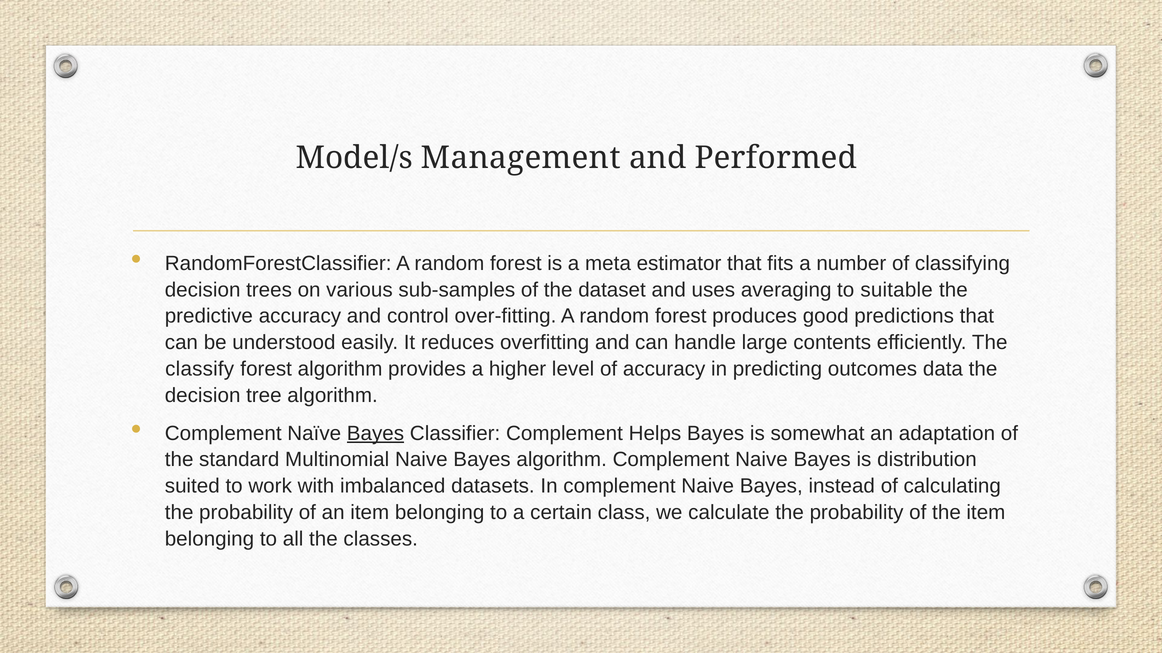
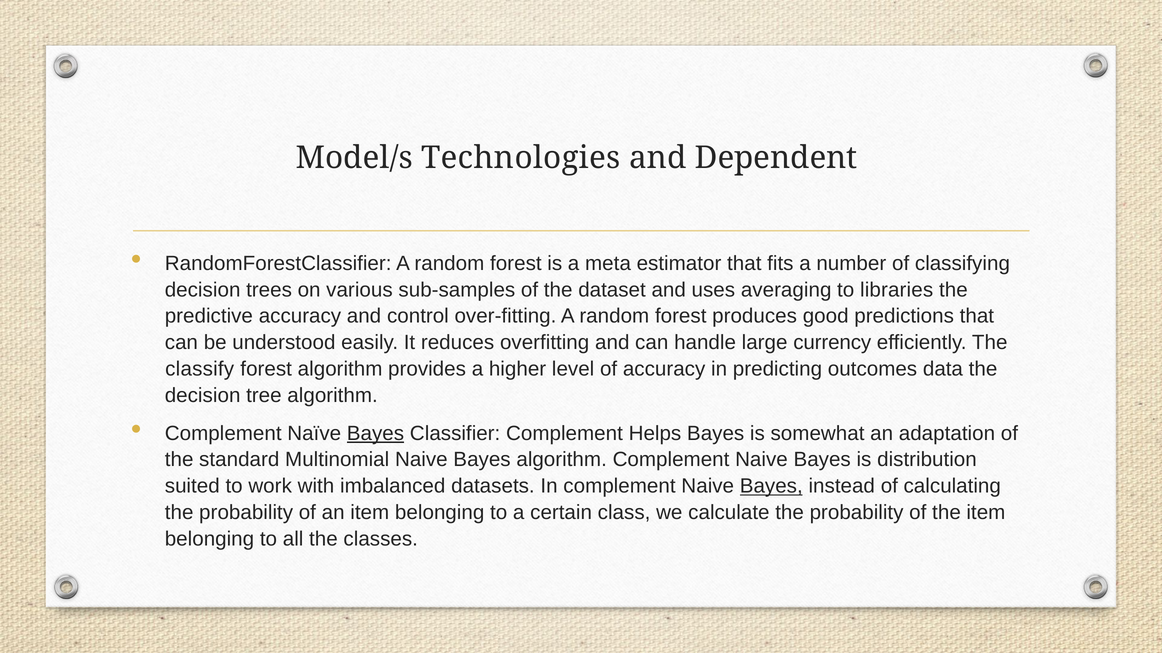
Management: Management -> Technologies
Performed: Performed -> Dependent
suitable: suitable -> libraries
contents: contents -> currency
Bayes at (771, 487) underline: none -> present
